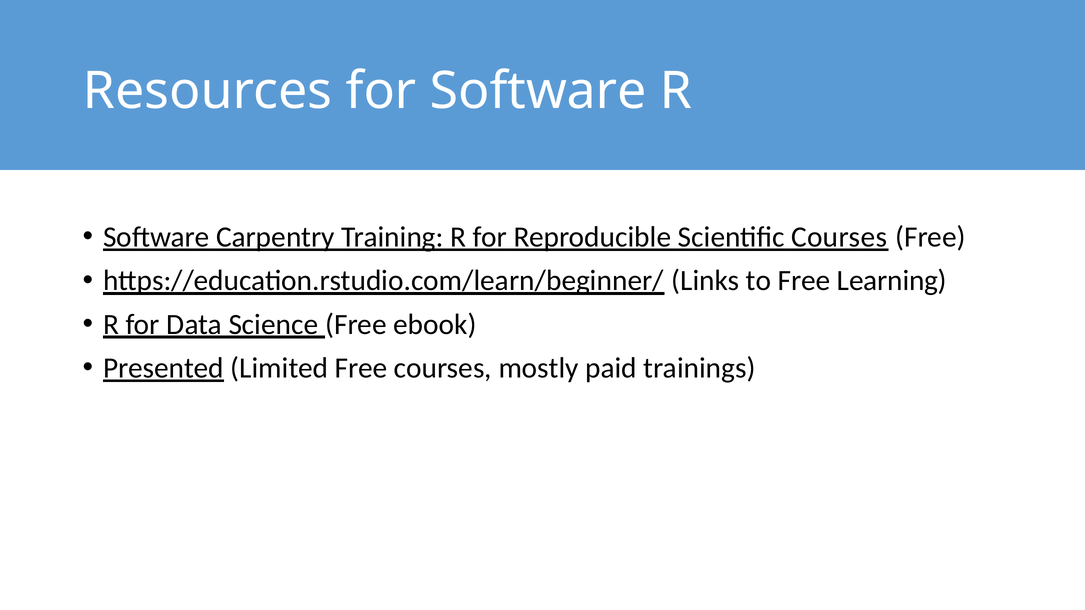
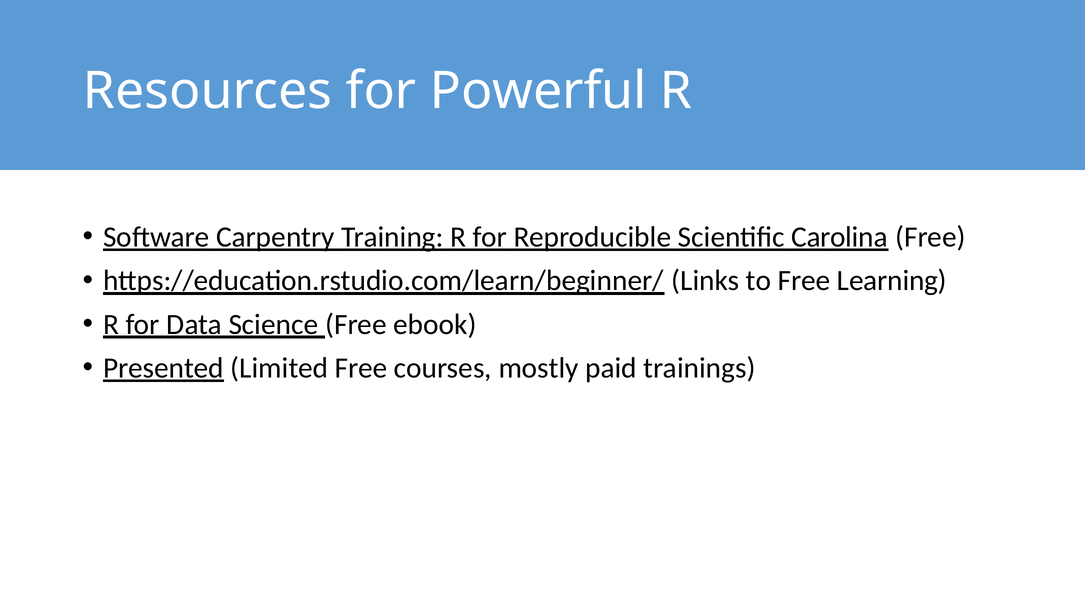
for Software: Software -> Powerful
Scientific Courses: Courses -> Carolina
